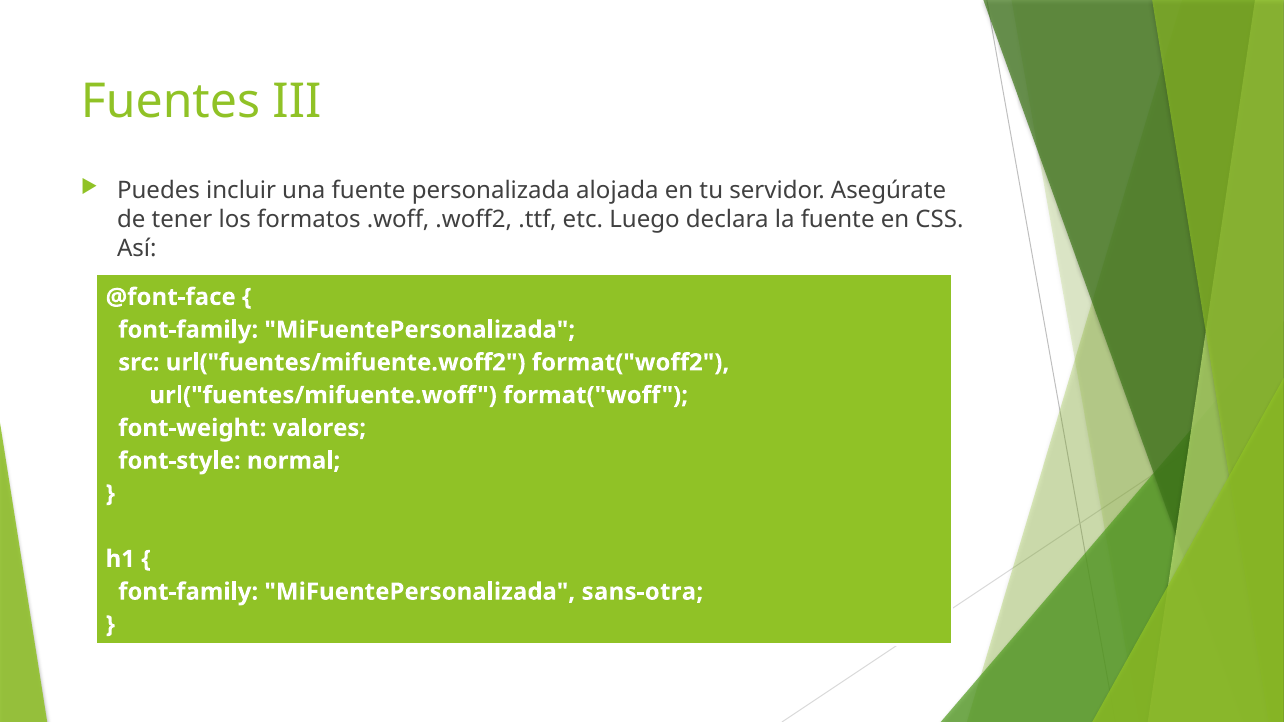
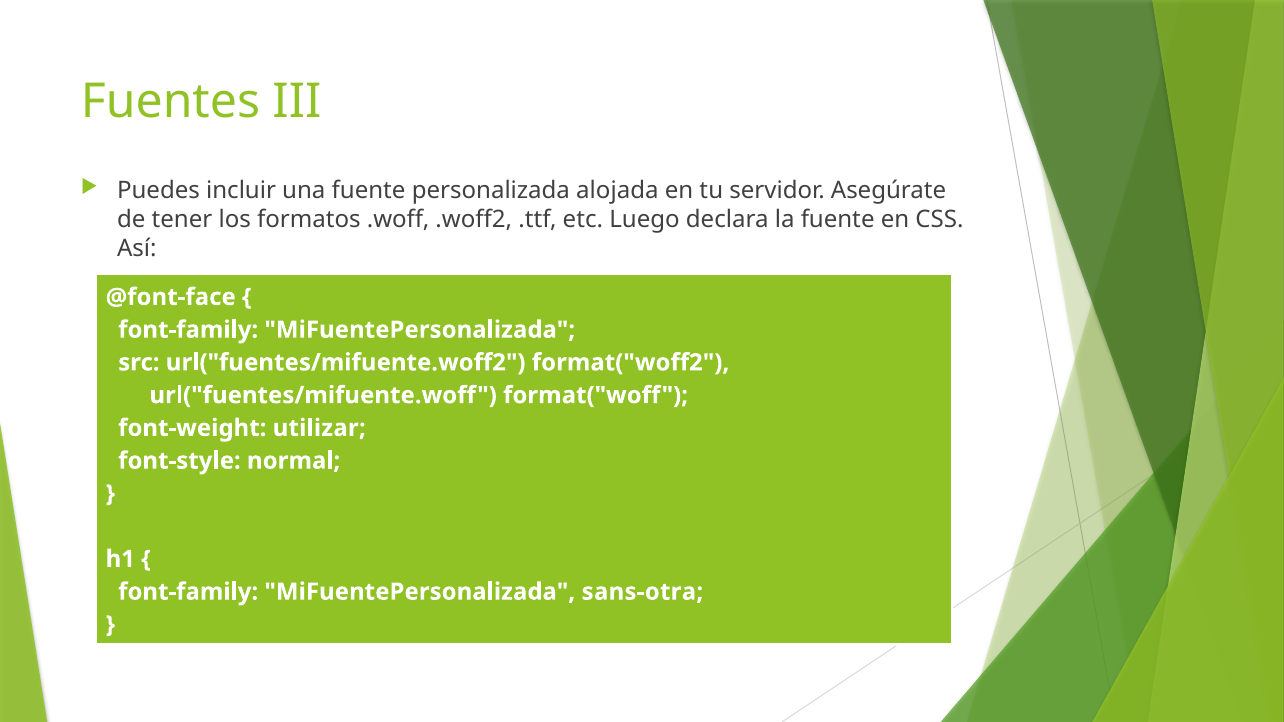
valores: valores -> utilizar
